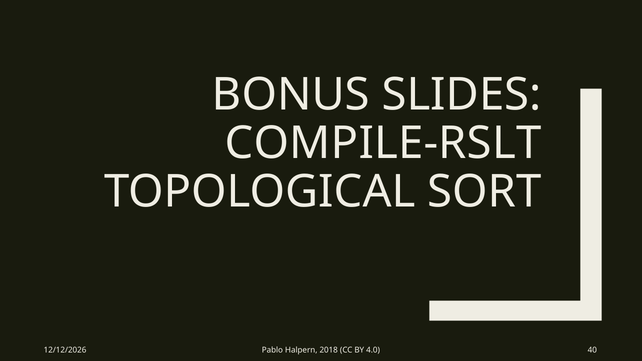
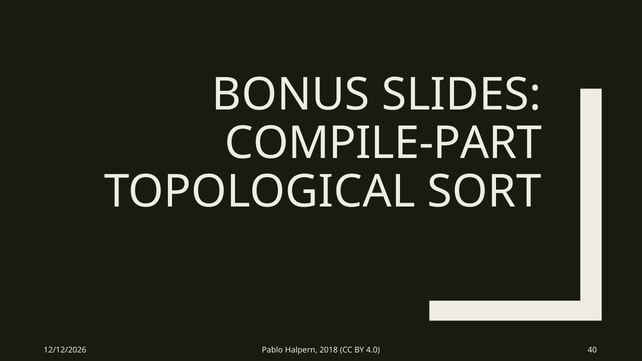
COMPILE-RSLT: COMPILE-RSLT -> COMPILE-PART
